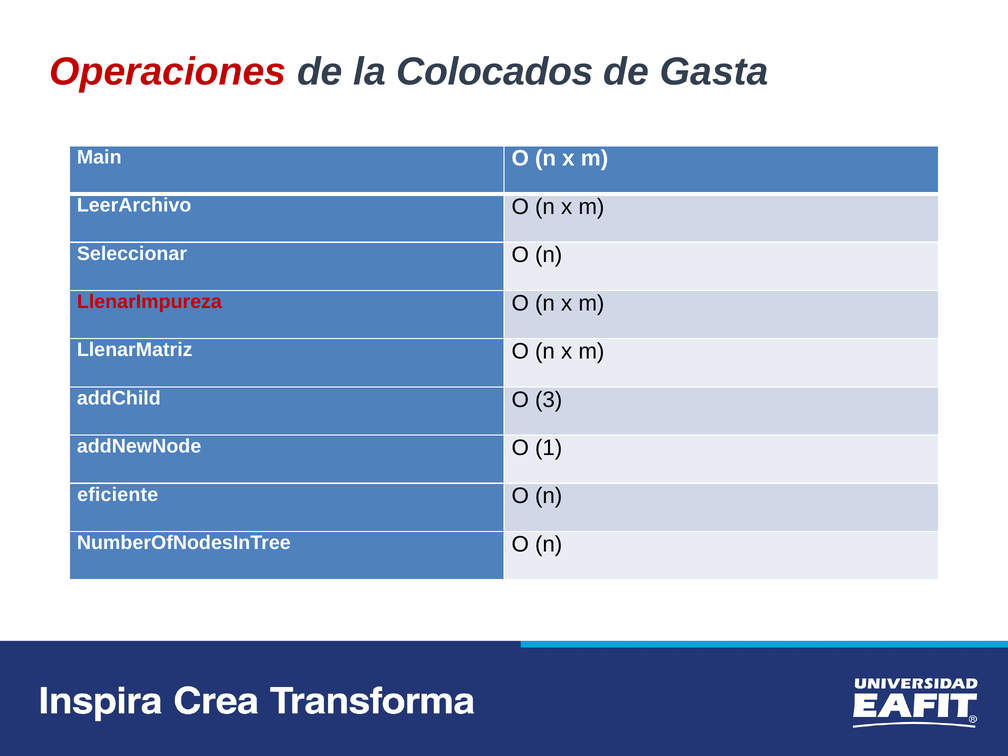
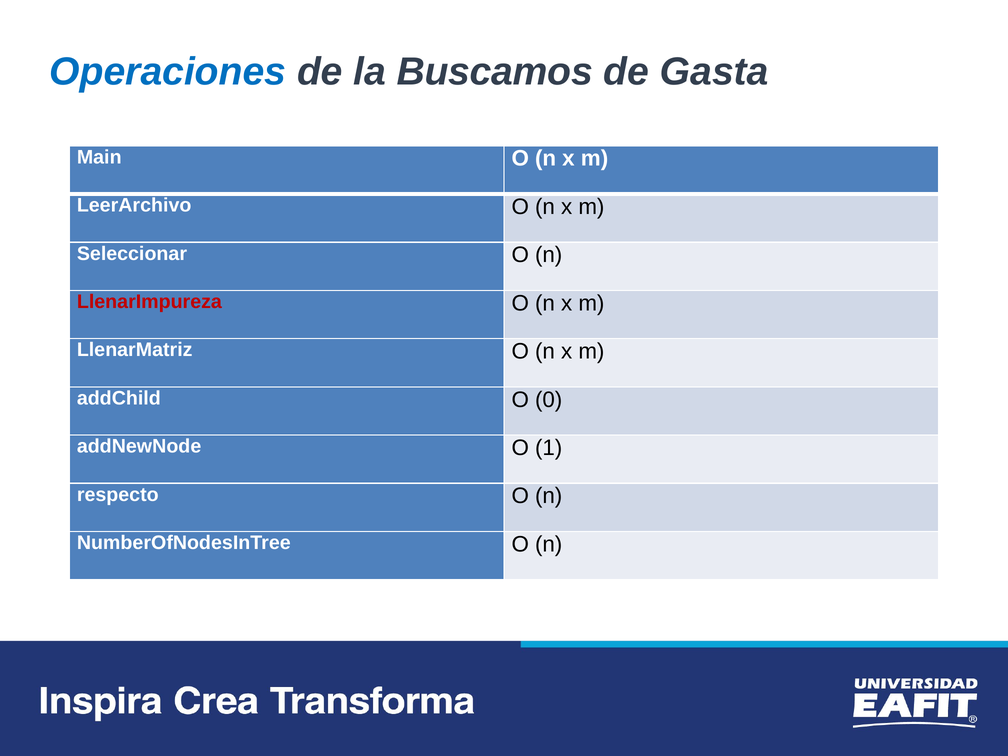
Operaciones colour: red -> blue
Colocados: Colocados -> Buscamos
3: 3 -> 0
eficiente: eficiente -> respecto
